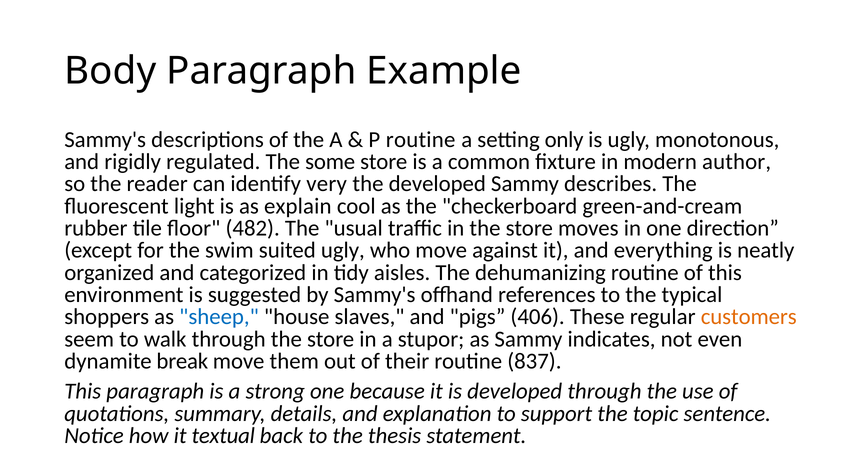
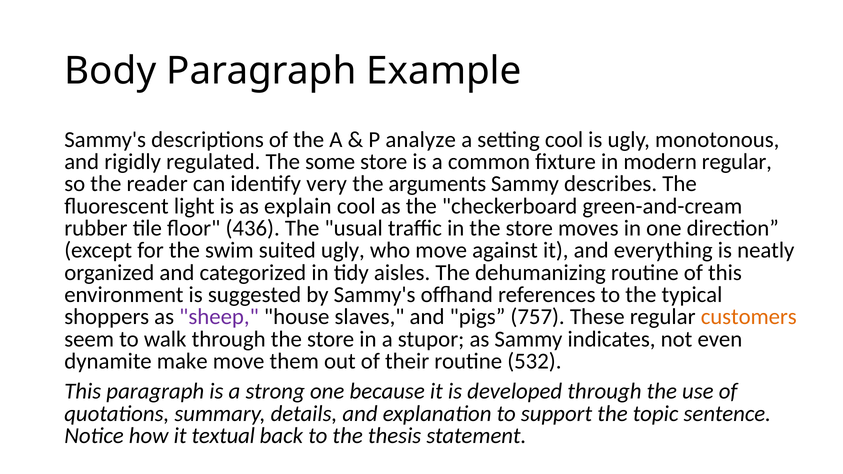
P routine: routine -> analyze
setting only: only -> cool
modern author: author -> regular
the developed: developed -> arguments
482: 482 -> 436
sheep colour: blue -> purple
406: 406 -> 757
break: break -> make
837: 837 -> 532
